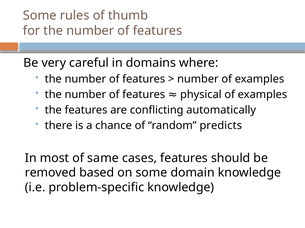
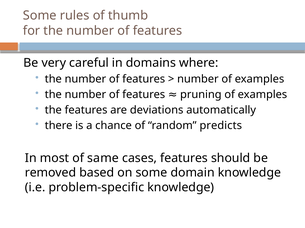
physical: physical -> pruning
conflicting: conflicting -> deviations
